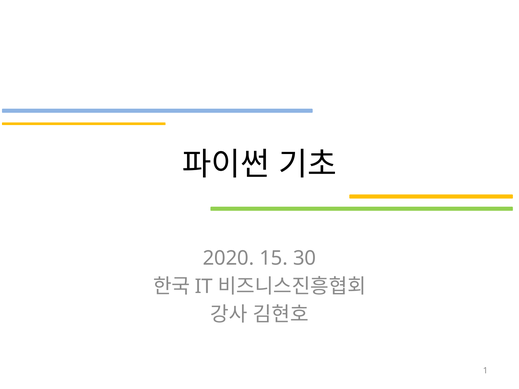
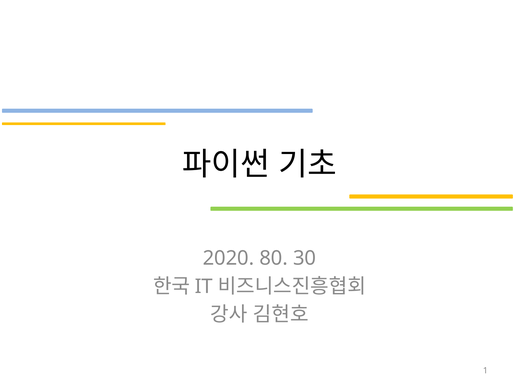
15: 15 -> 80
